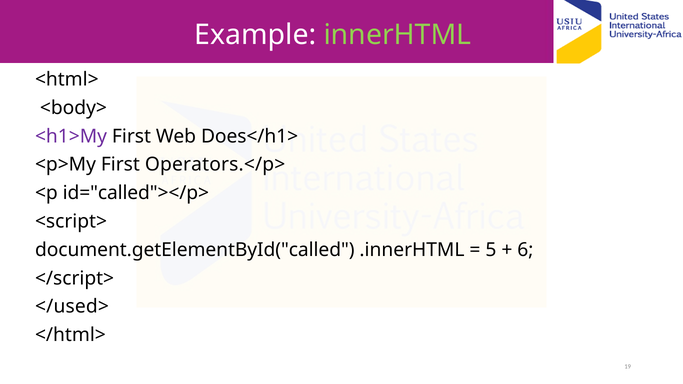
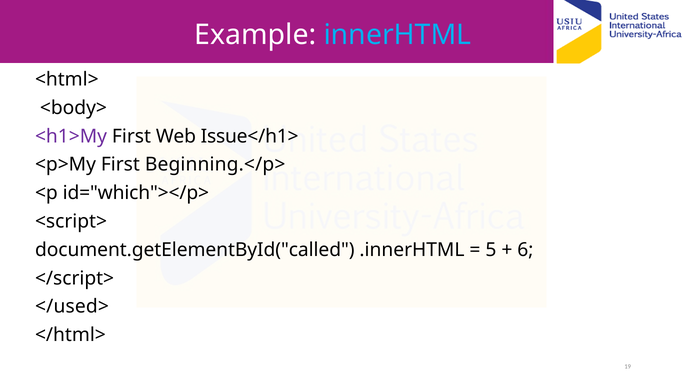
innerHTML colour: light green -> light blue
Does</h1>: Does</h1> -> Issue</h1>
Operators.</p>: Operators.</p> -> Beginning.</p>
id="called"></p>: id="called"></p> -> id="which"></p>
